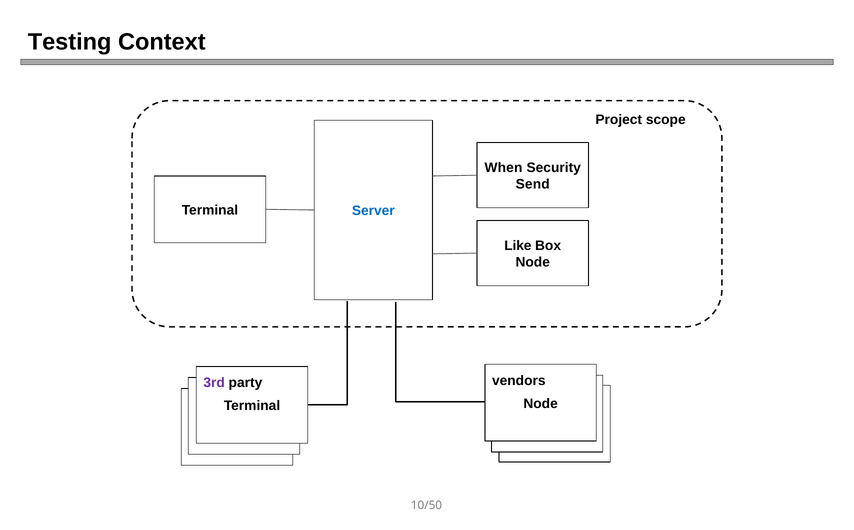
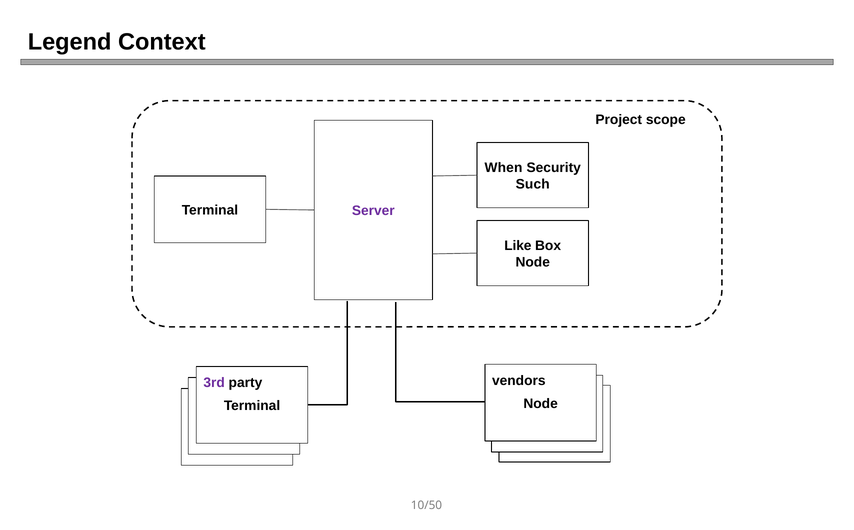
Testing: Testing -> Legend
Send: Send -> Such
Server colour: blue -> purple
